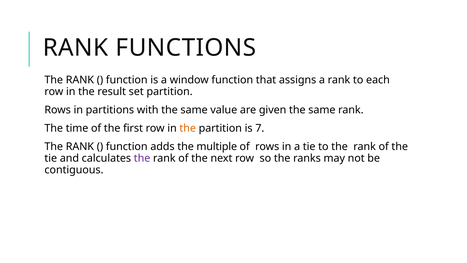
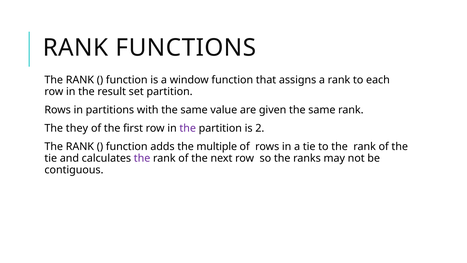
time: time -> they
the at (188, 128) colour: orange -> purple
7: 7 -> 2
